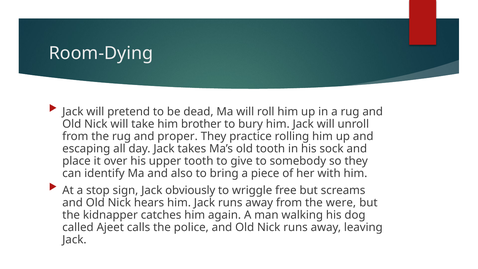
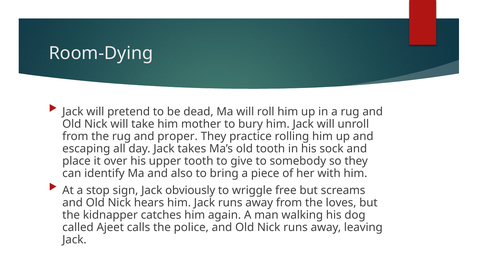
brother: brother -> mother
were: were -> loves
